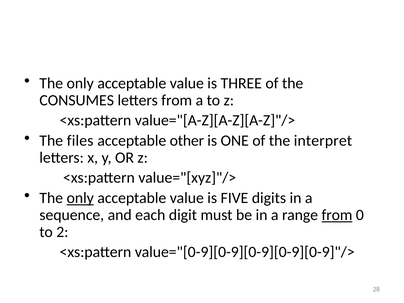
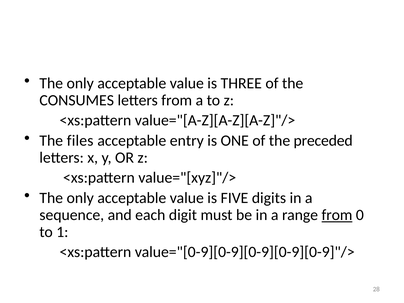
other: other -> entry
interpret: interpret -> preceded
only at (80, 198) underline: present -> none
2: 2 -> 1
